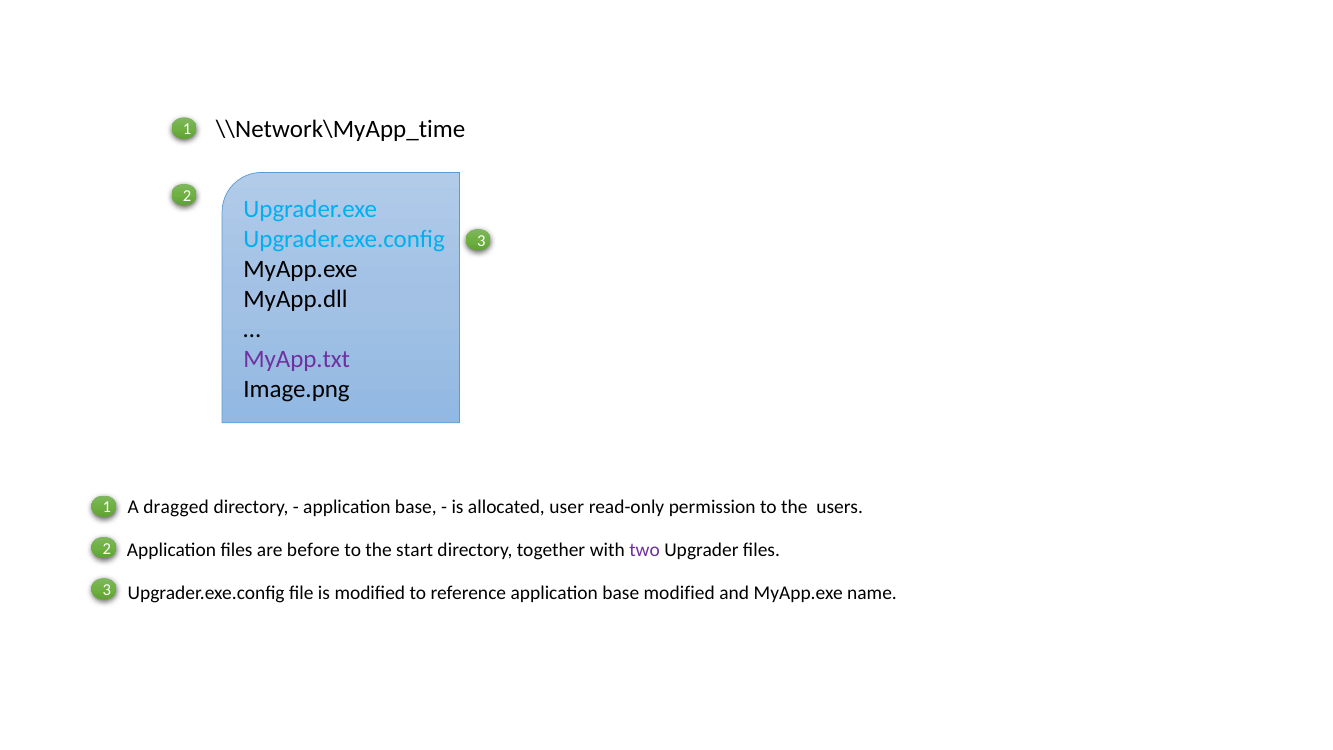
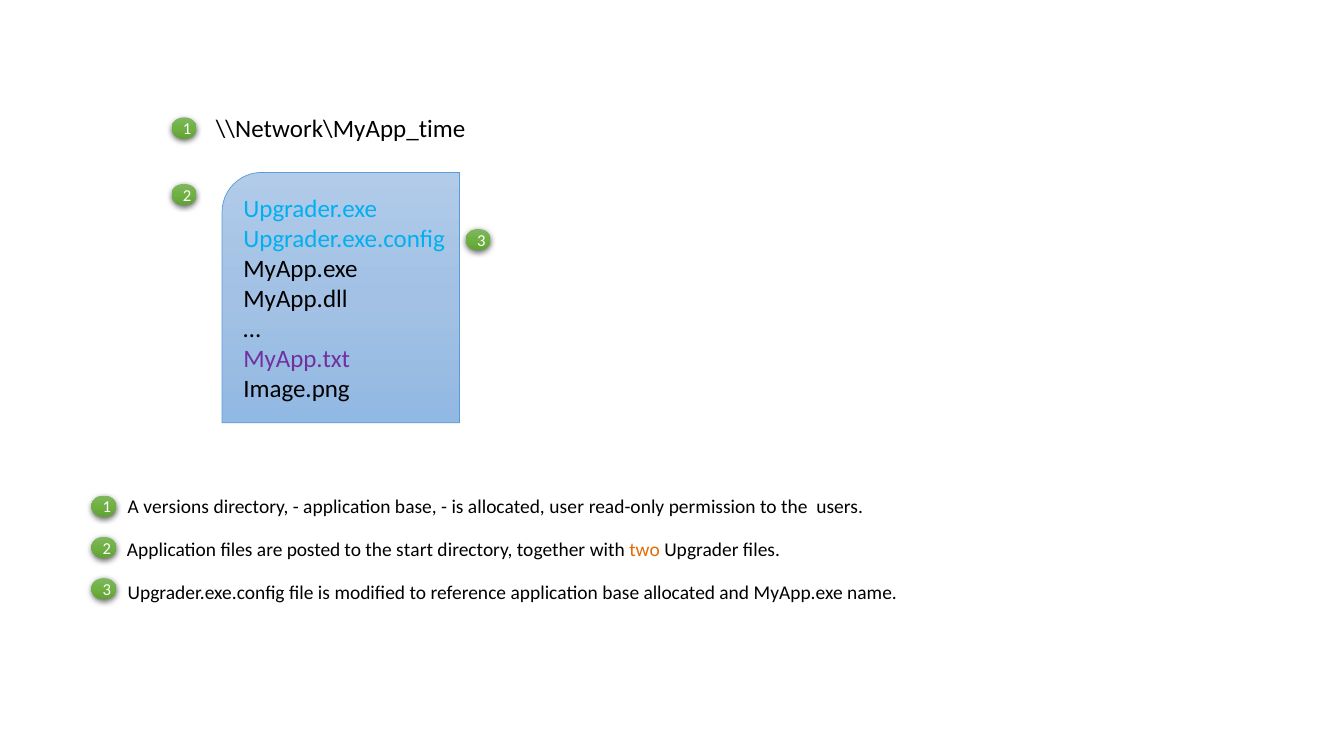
dragged: dragged -> versions
before: before -> posted
two colour: purple -> orange
base modified: modified -> allocated
